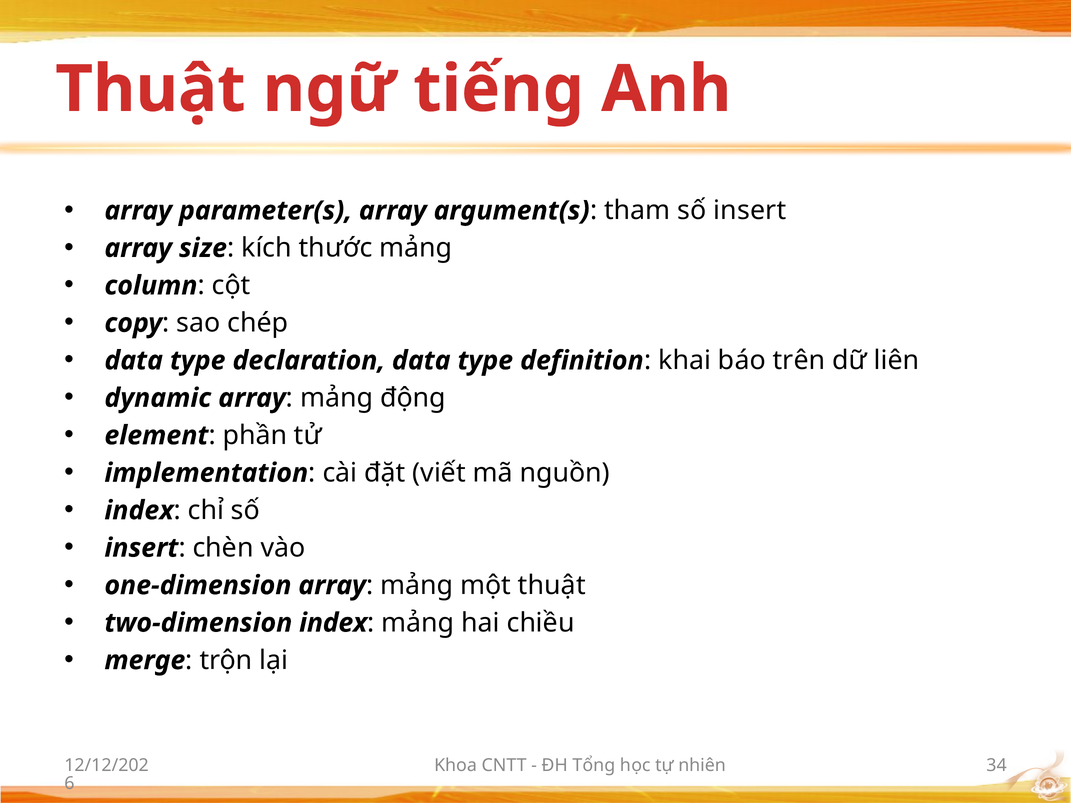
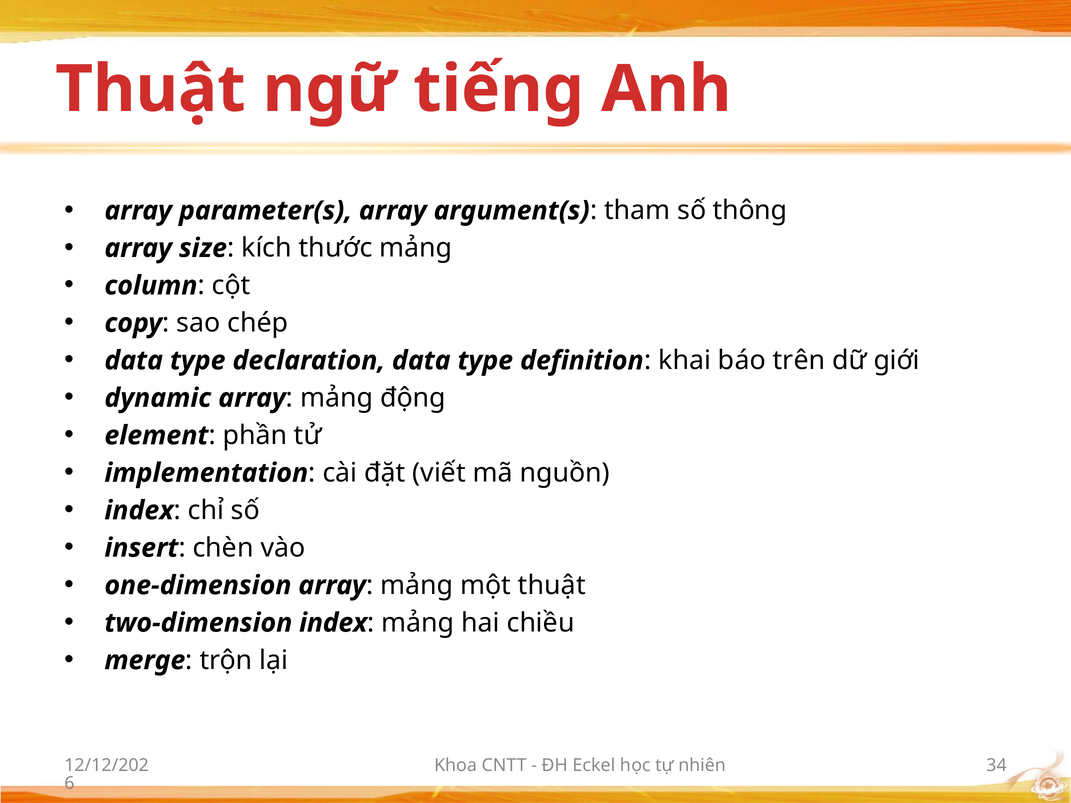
số insert: insert -> thông
liên: liên -> giới
Tổng: Tổng -> Eckel
